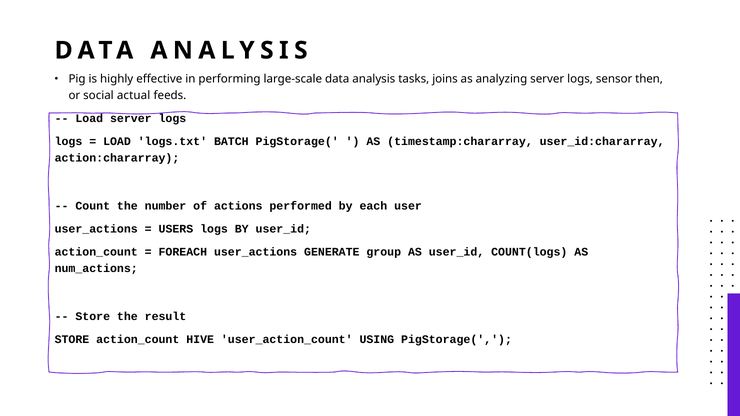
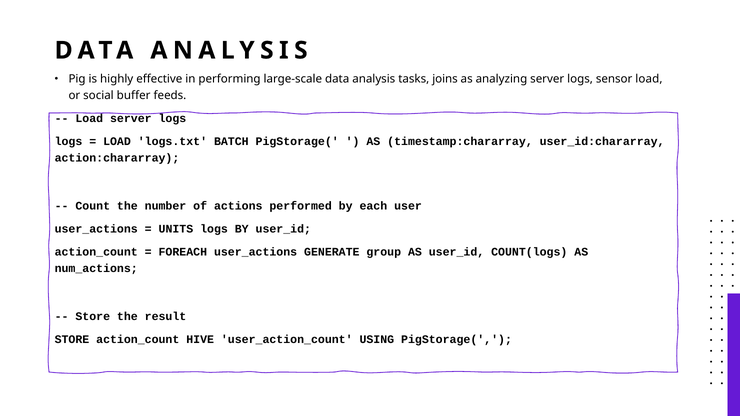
sensor then: then -> load
actual: actual -> buffer
USERS: USERS -> UNITS
